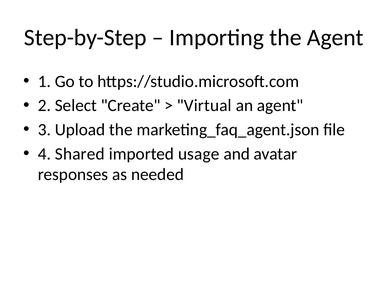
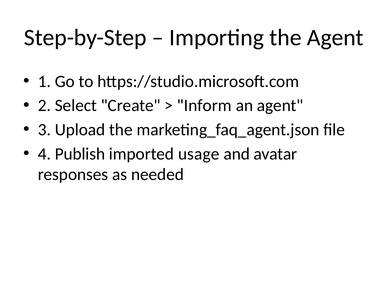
Virtual: Virtual -> Inform
Shared: Shared -> Publish
